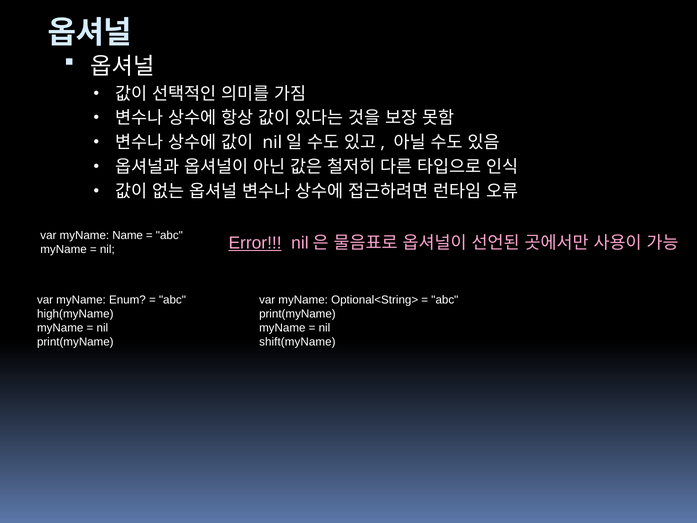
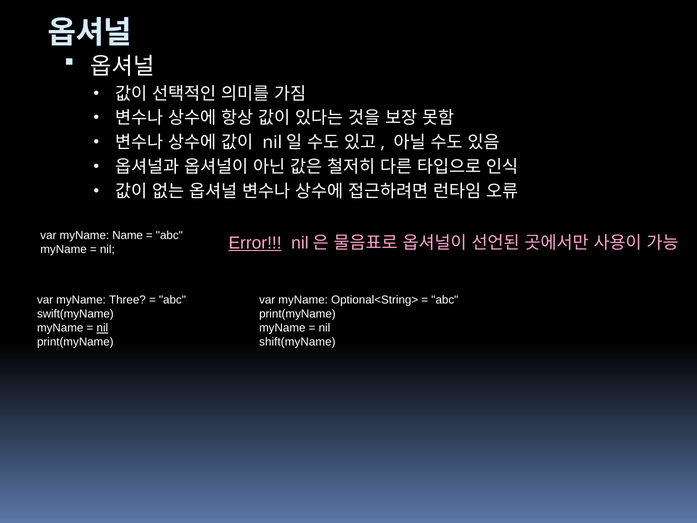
Enum: Enum -> Three
high(myName: high(myName -> swift(myName
nil at (102, 328) underline: none -> present
